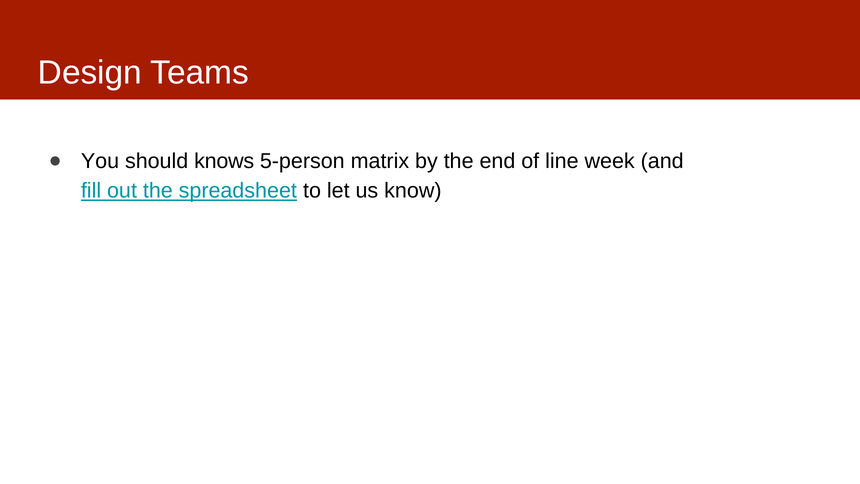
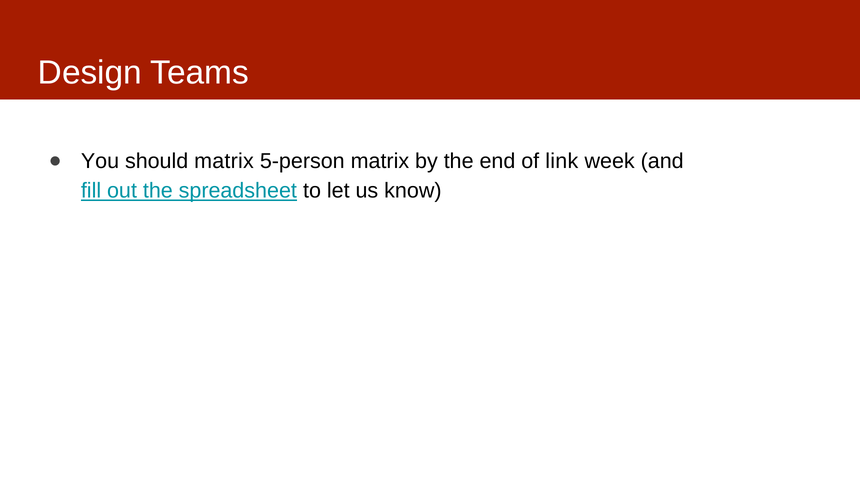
should knows: knows -> matrix
line: line -> link
